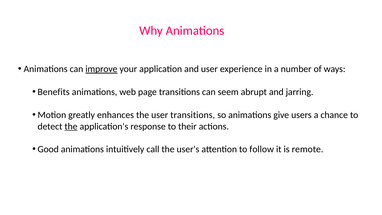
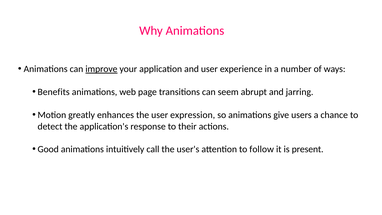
user transitions: transitions -> expression
the at (71, 126) underline: present -> none
remote: remote -> present
